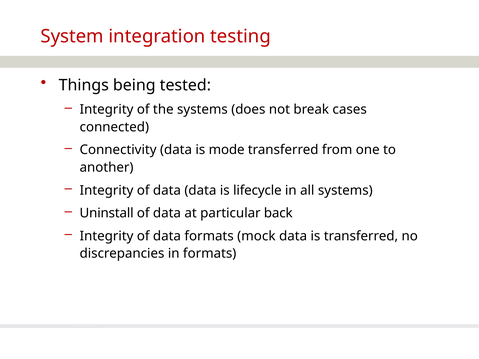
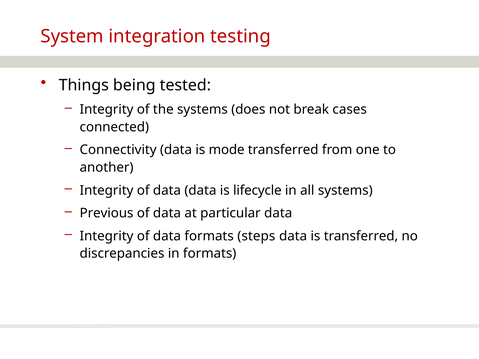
Uninstall: Uninstall -> Previous
particular back: back -> data
mock: mock -> steps
